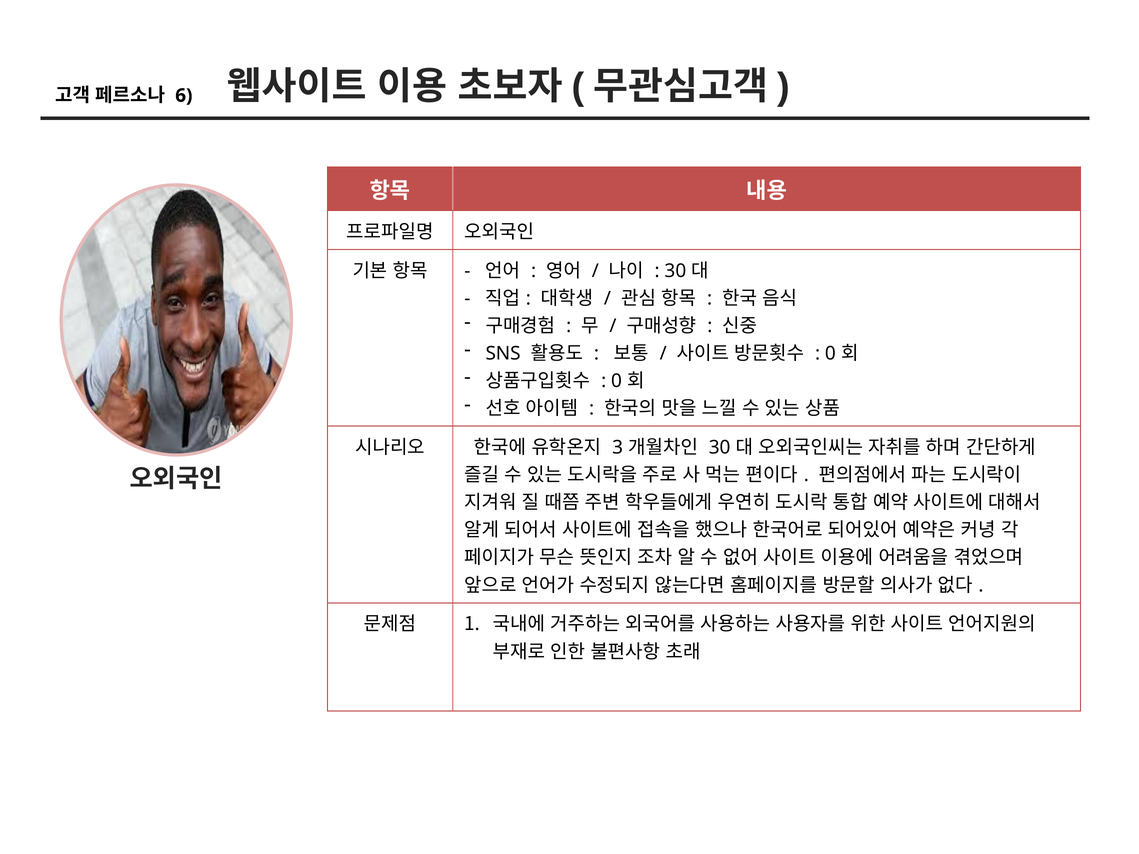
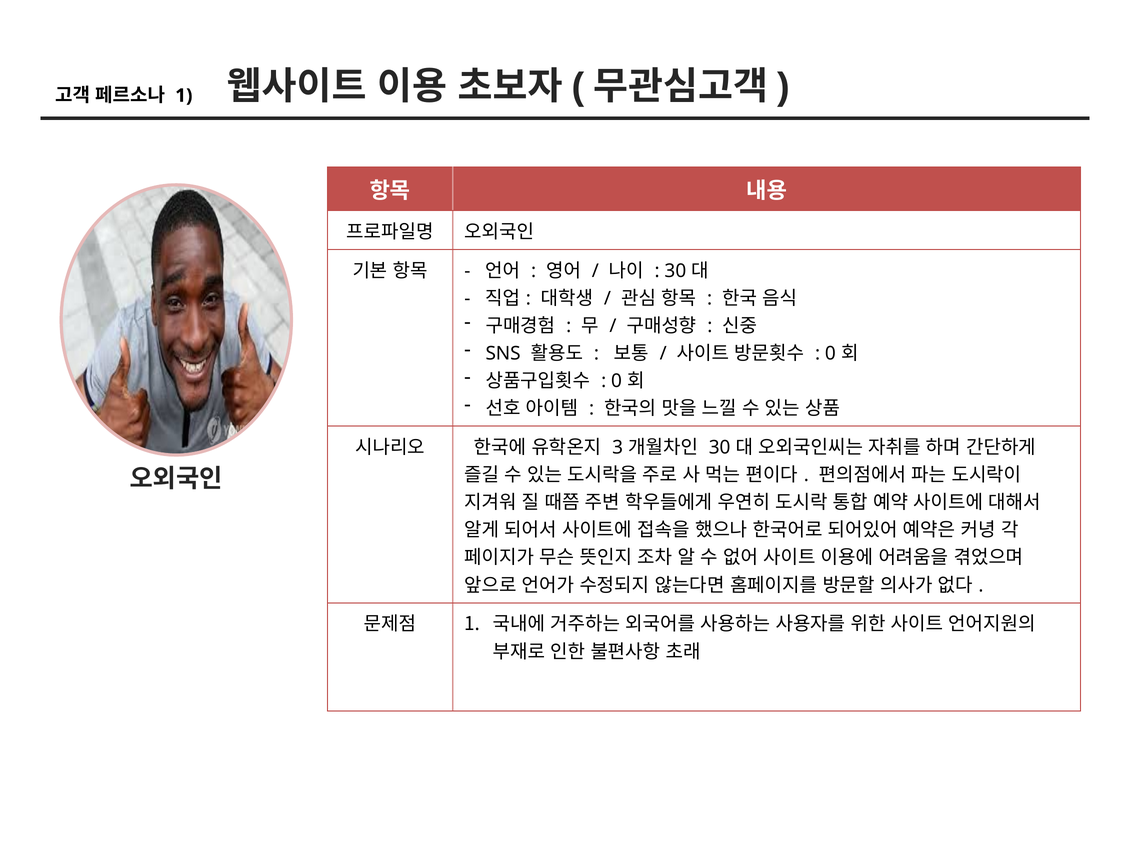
6 at (184, 96): 6 -> 1
